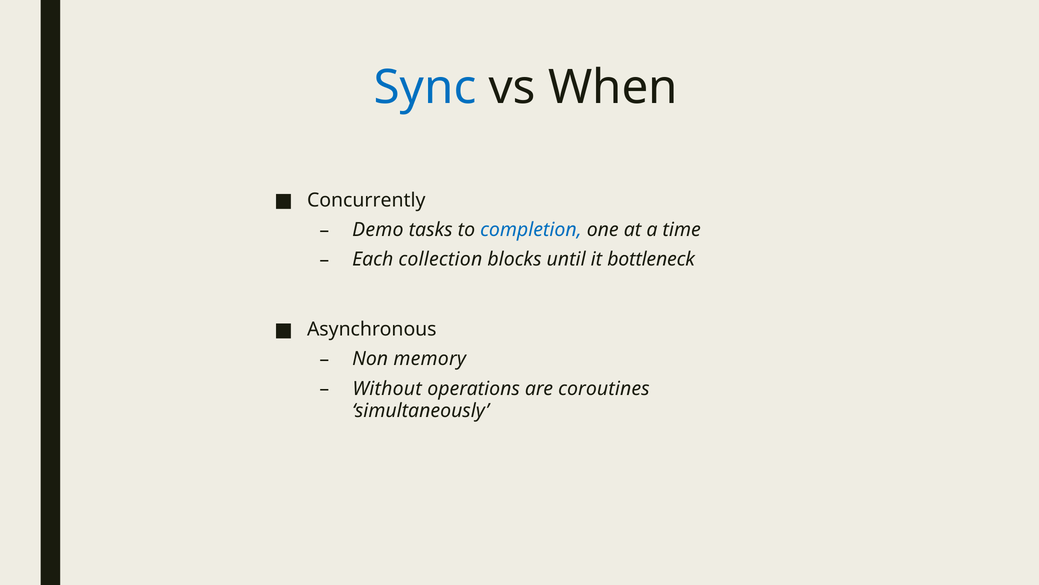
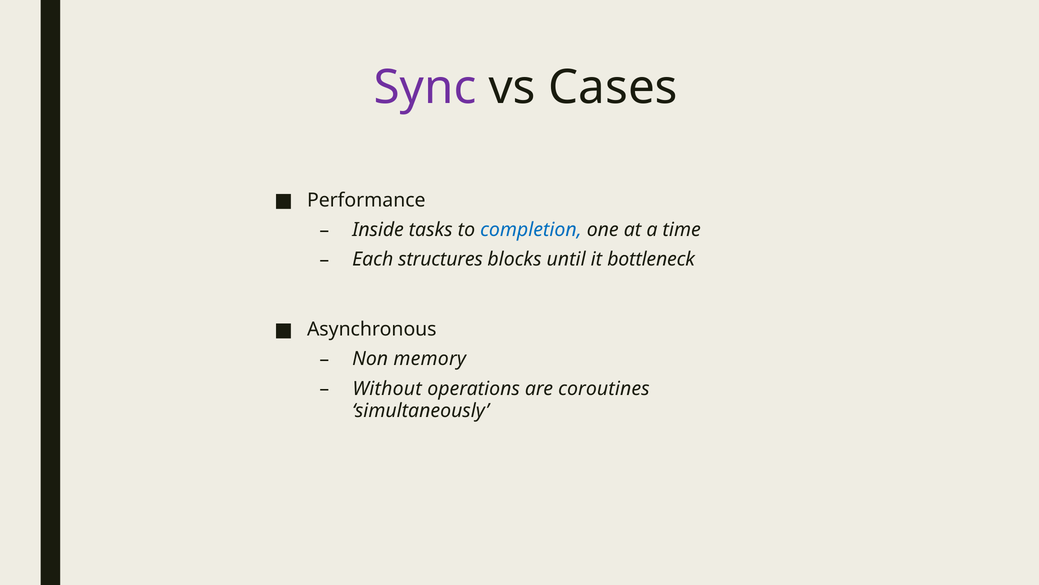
Sync colour: blue -> purple
When: When -> Cases
Concurrently: Concurrently -> Performance
Demo: Demo -> Inside
collection: collection -> structures
